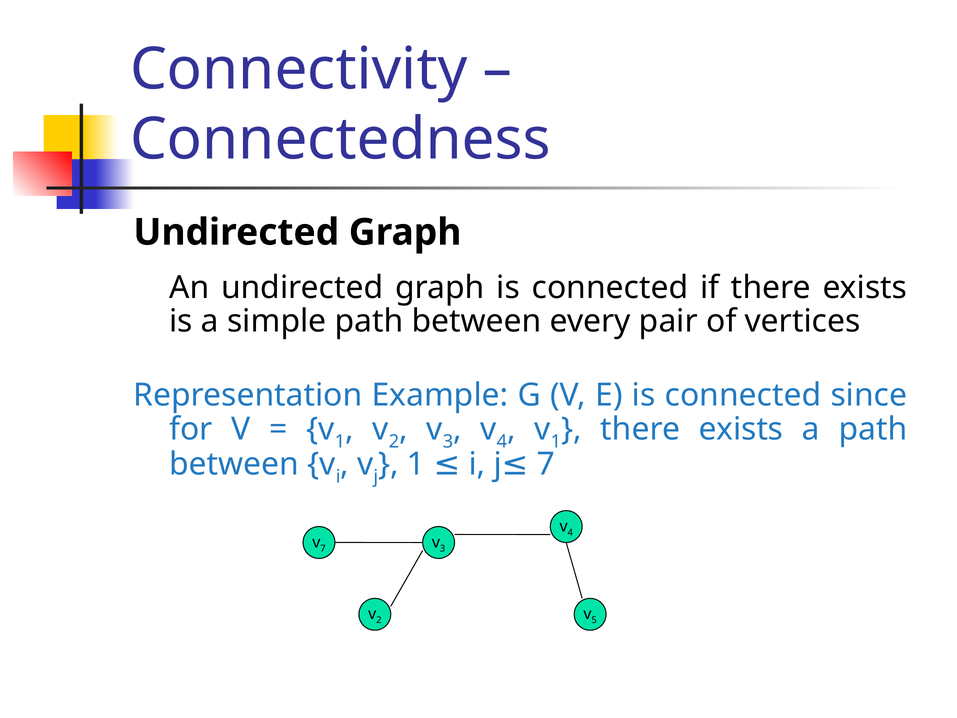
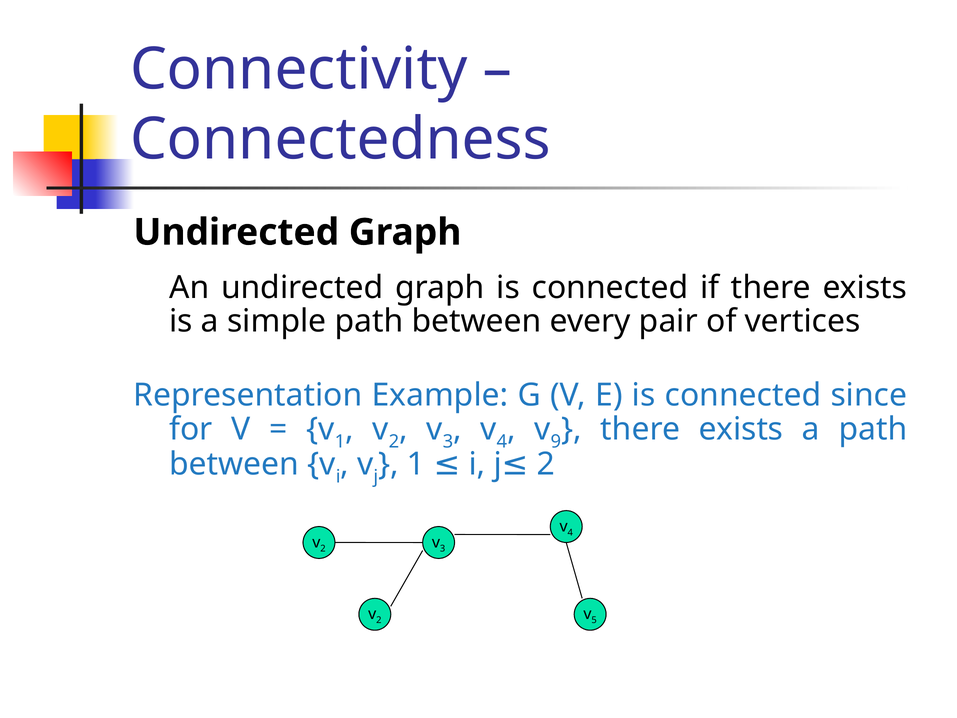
1 at (556, 442): 1 -> 9
7 at (546, 464): 7 -> 2
7 at (323, 548): 7 -> 2
